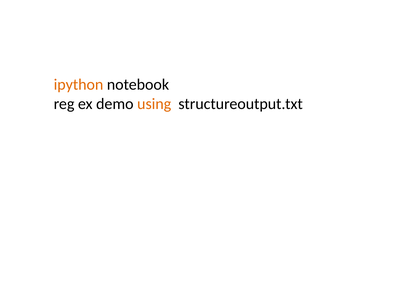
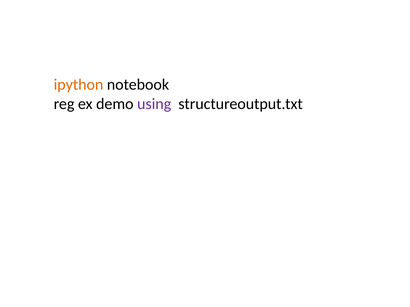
using colour: orange -> purple
